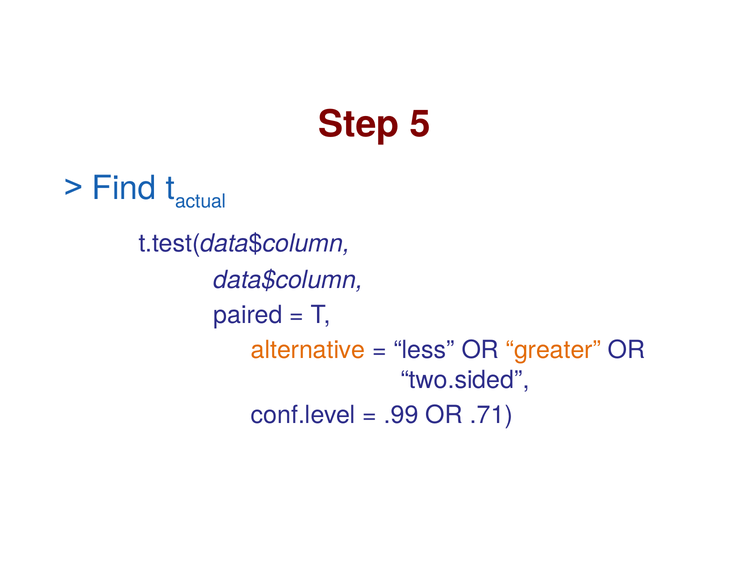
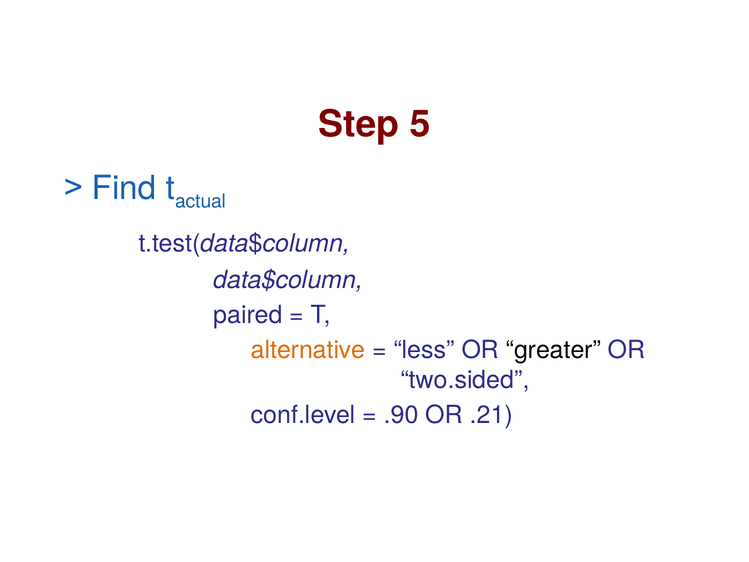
greater colour: orange -> black
.99: .99 -> .90
.71: .71 -> .21
